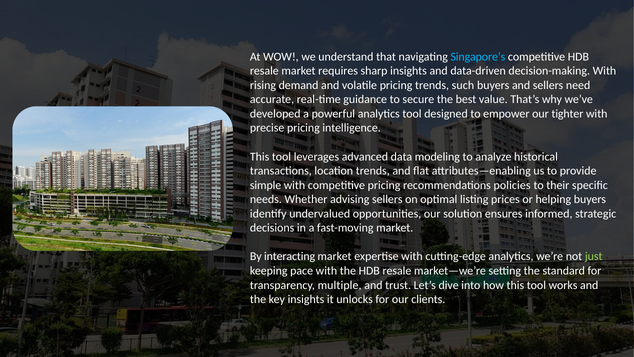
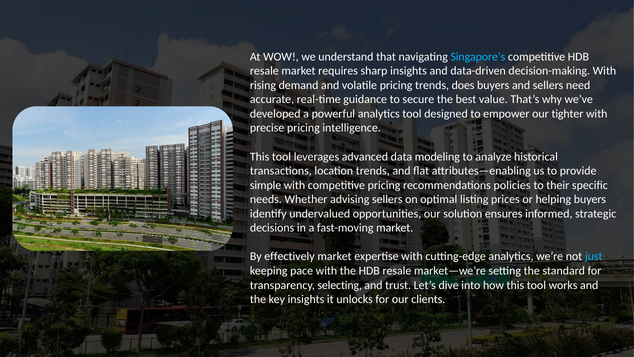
such: such -> does
interacting: interacting -> effectively
just colour: light green -> light blue
multiple: multiple -> selecting
